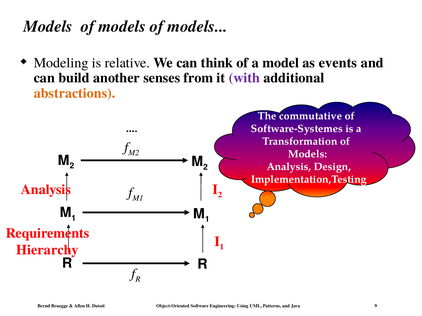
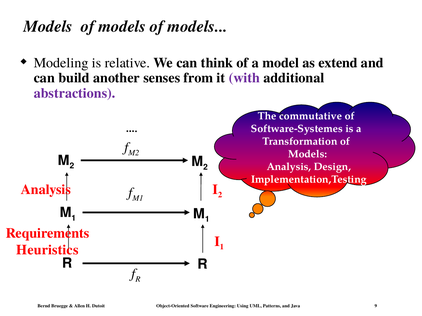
events: events -> extend
abstractions colour: orange -> purple
Hierarchy: Hierarchy -> Heuristics
